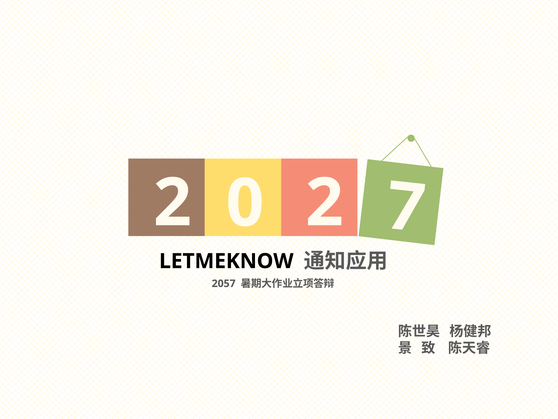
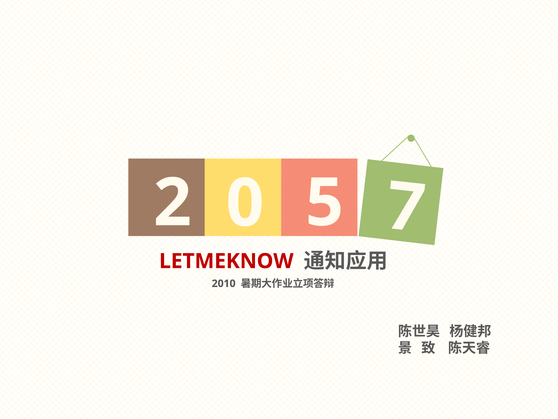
2 2: 2 -> 5
LETMEKNOW colour: black -> red
2057: 2057 -> 2010
